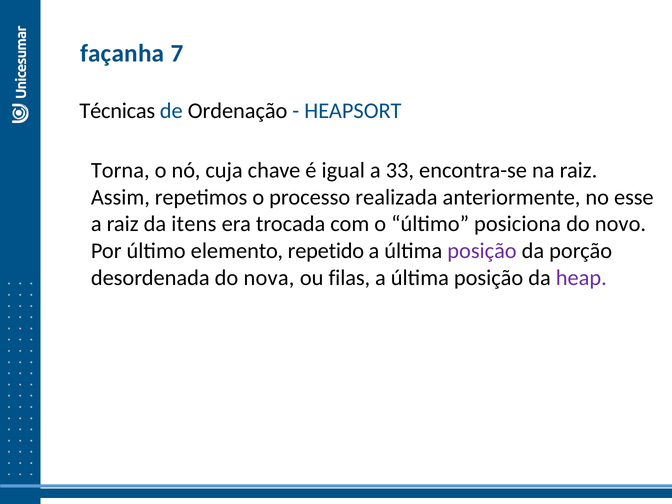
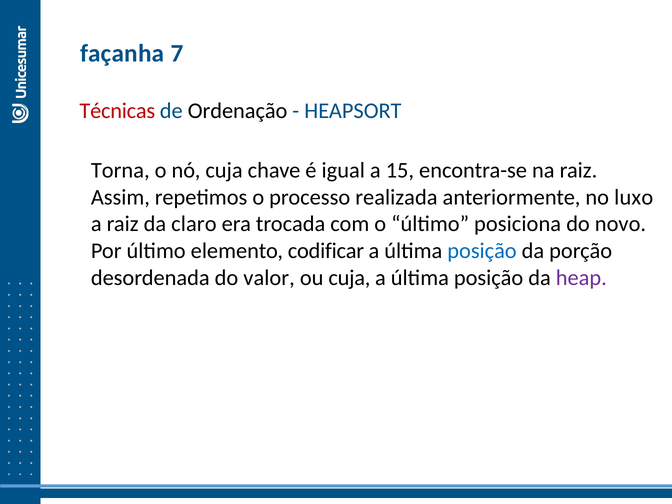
Técnicas colour: black -> red
33: 33 -> 15
esse: esse -> luxo
itens: itens -> claro
repetido: repetido -> codificar
posição at (482, 251) colour: purple -> blue
nova: nova -> valor
ou filas: filas -> cuja
